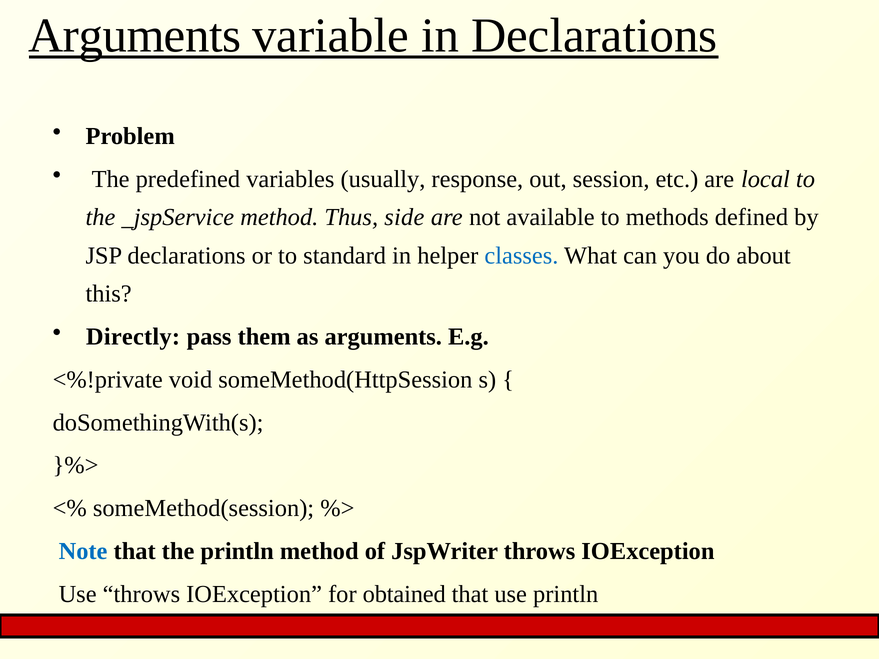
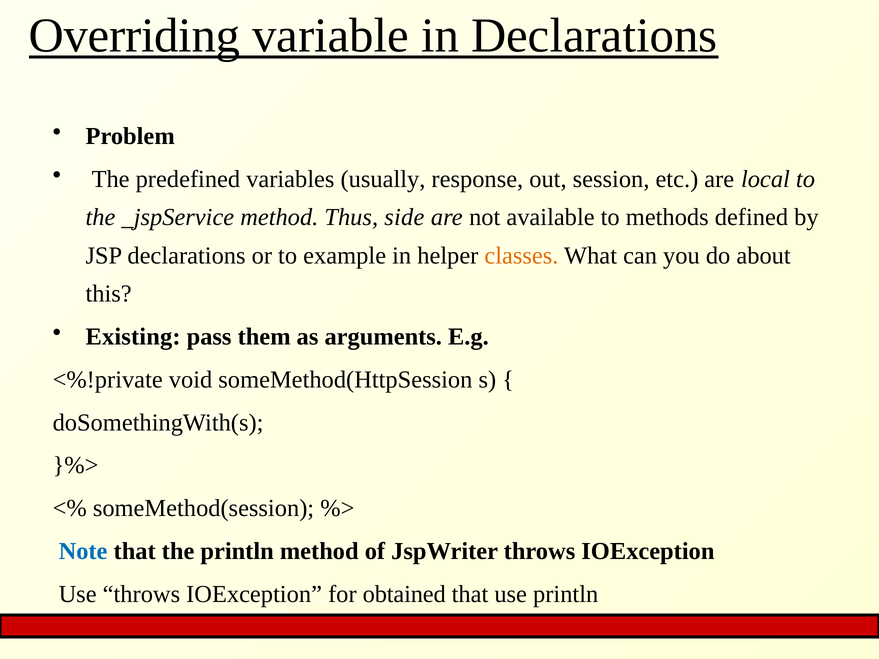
Arguments at (135, 35): Arguments -> Overriding
standard: standard -> example
classes colour: blue -> orange
Directly: Directly -> Existing
